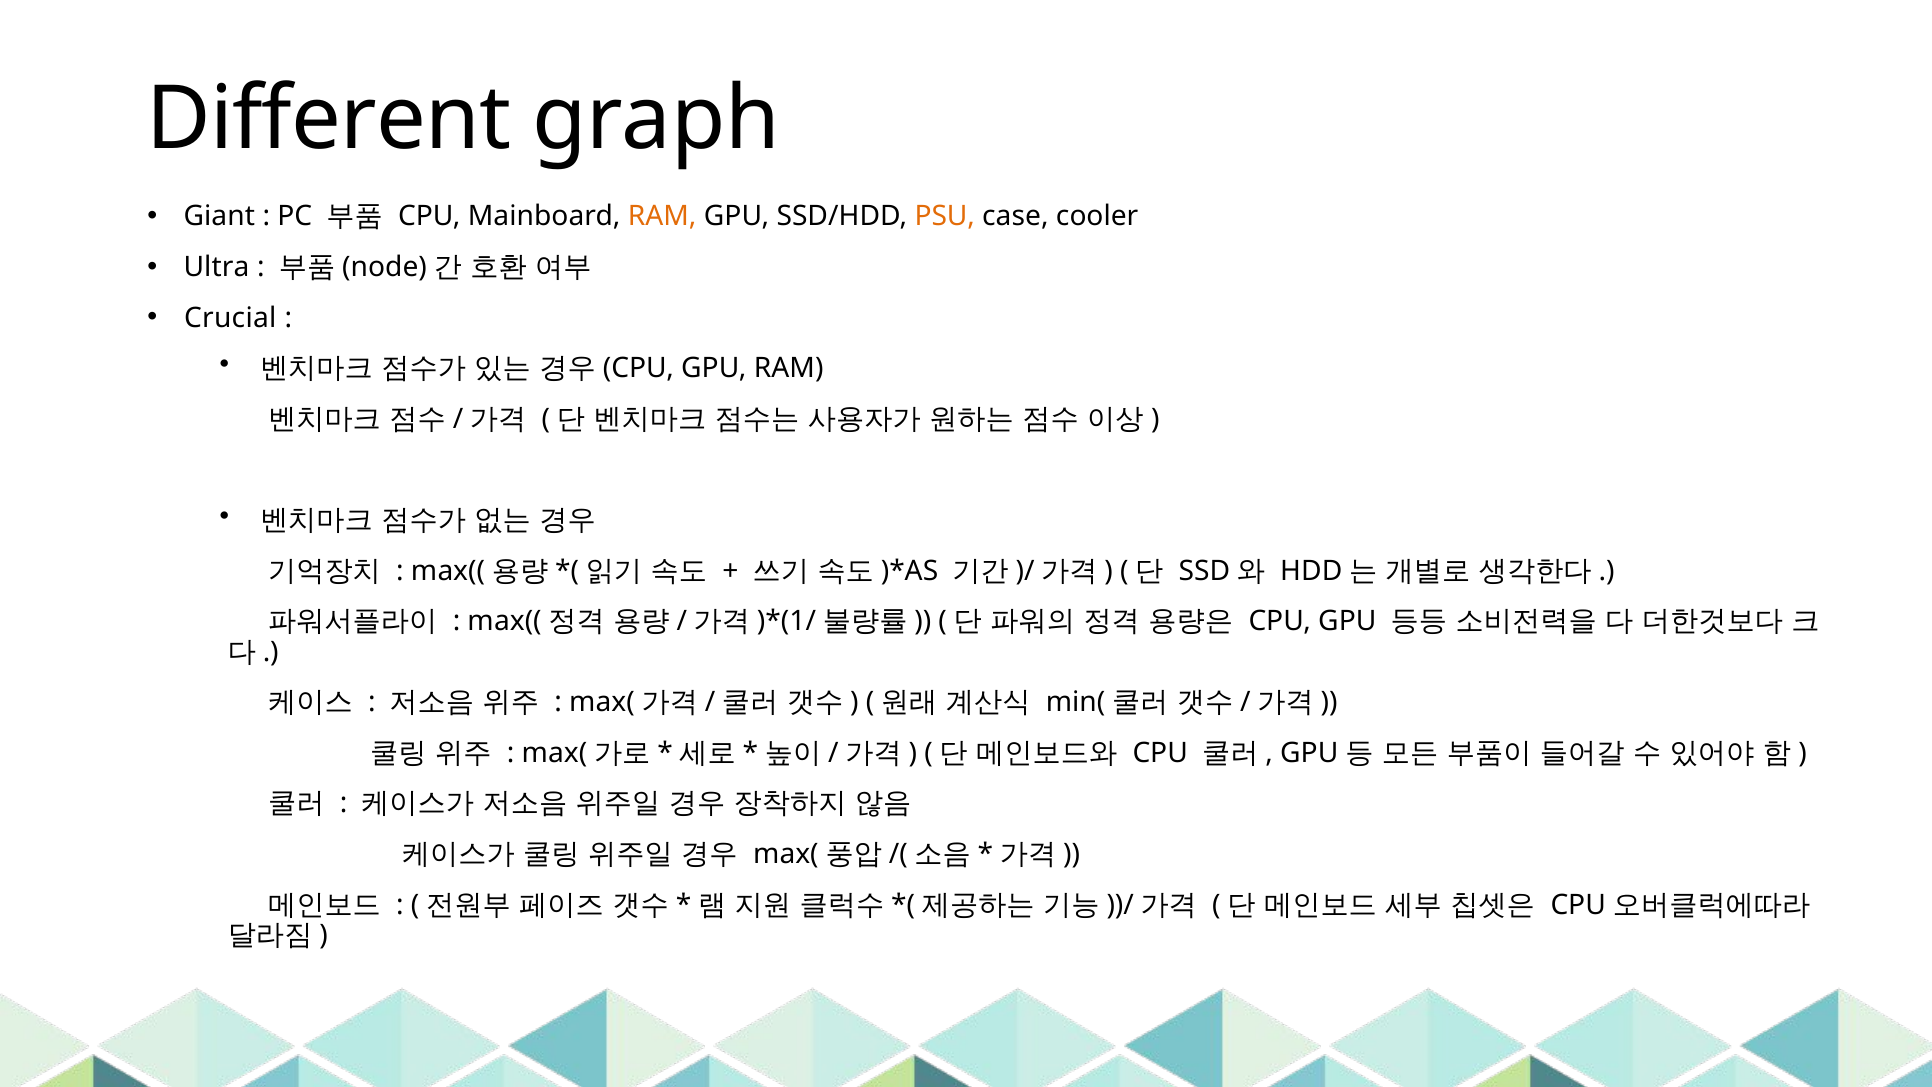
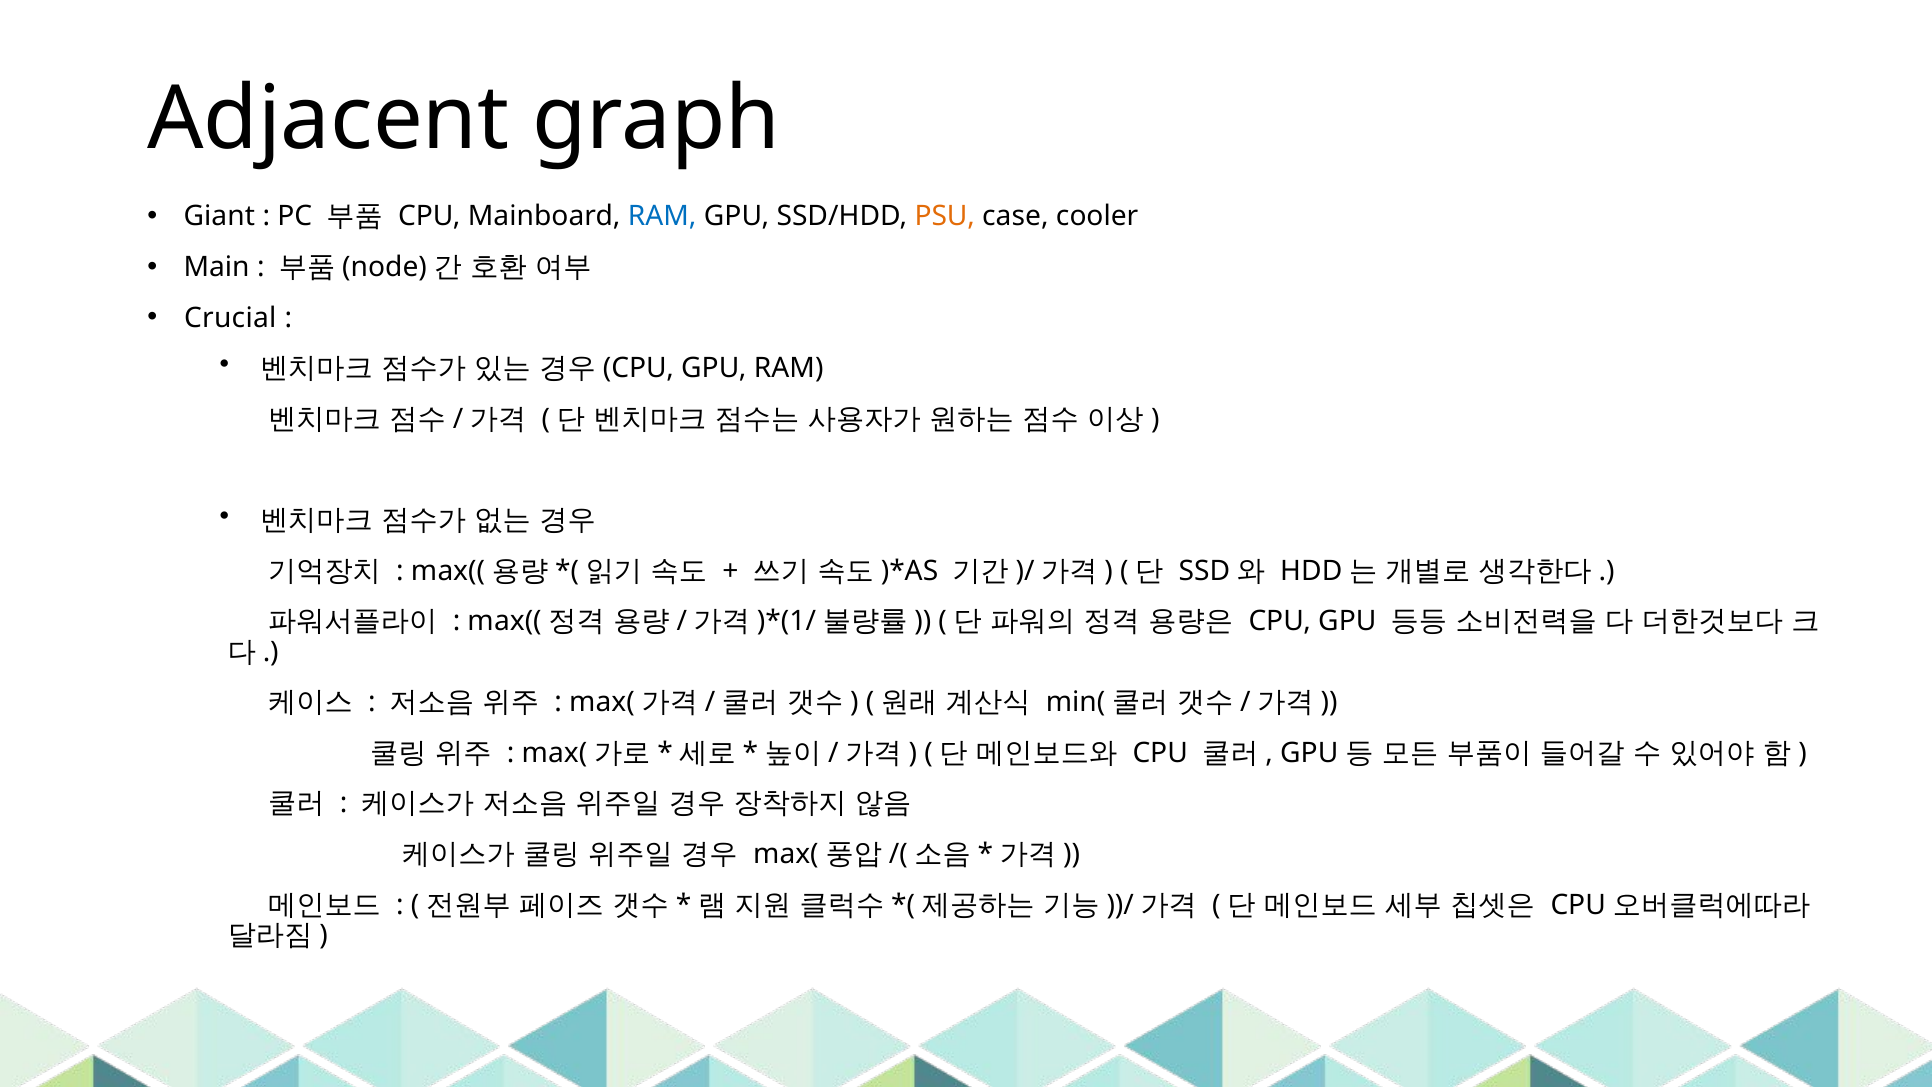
Different: Different -> Adjacent
RAM at (662, 216) colour: orange -> blue
Ultra: Ultra -> Main
